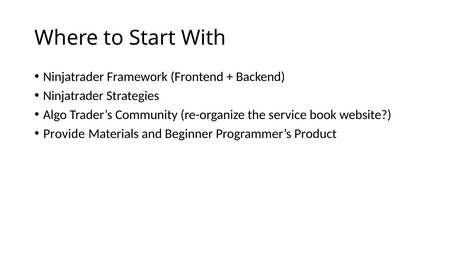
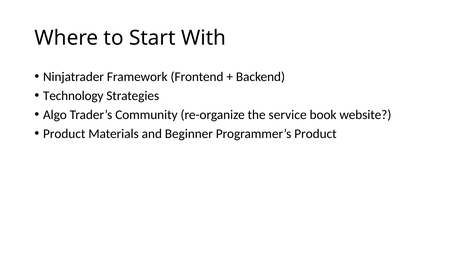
Ninjatrader at (73, 96): Ninjatrader -> Technology
Provide at (64, 134): Provide -> Product
